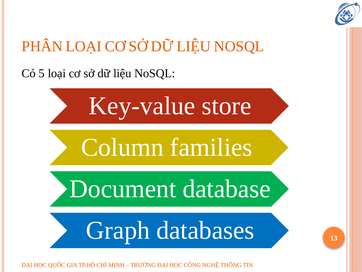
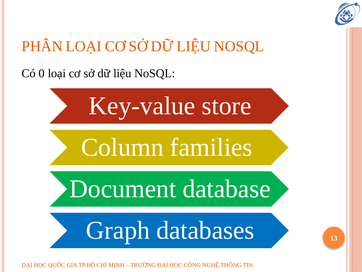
5: 5 -> 0
